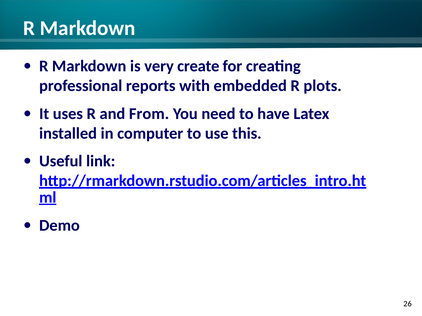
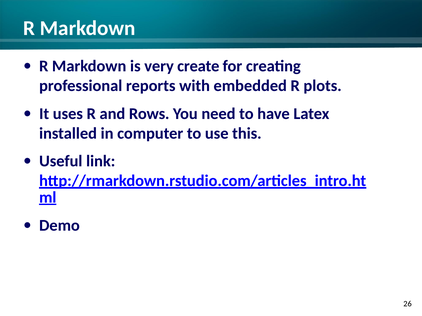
From: From -> Rows
